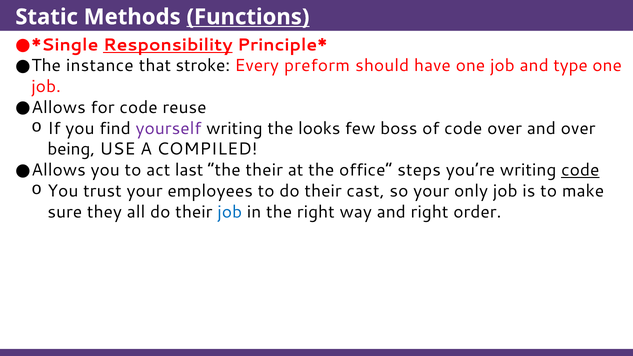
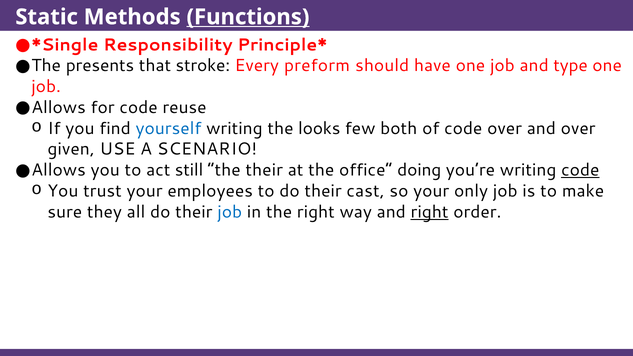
Responsibility underline: present -> none
instance: instance -> presents
yourself colour: purple -> blue
boss: boss -> both
being: being -> given
COMPILED: COMPILED -> SCENARIO
last: last -> still
steps: steps -> doing
right at (430, 212) underline: none -> present
